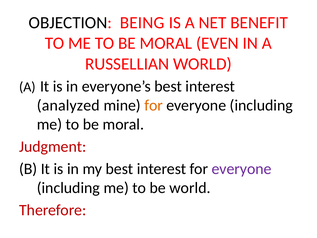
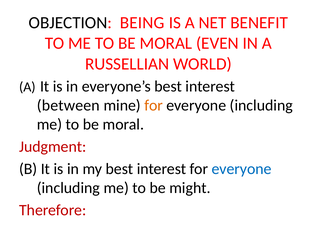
analyzed: analyzed -> between
everyone at (242, 169) colour: purple -> blue
be world: world -> might
